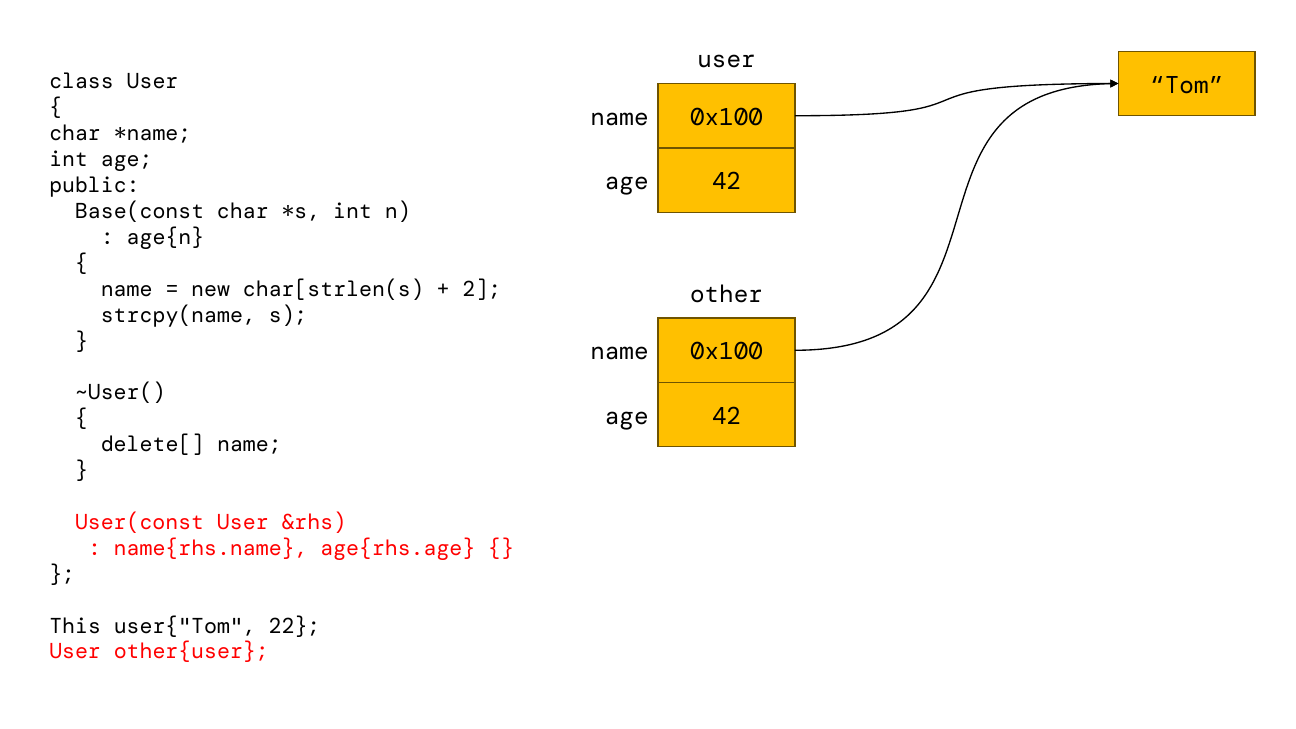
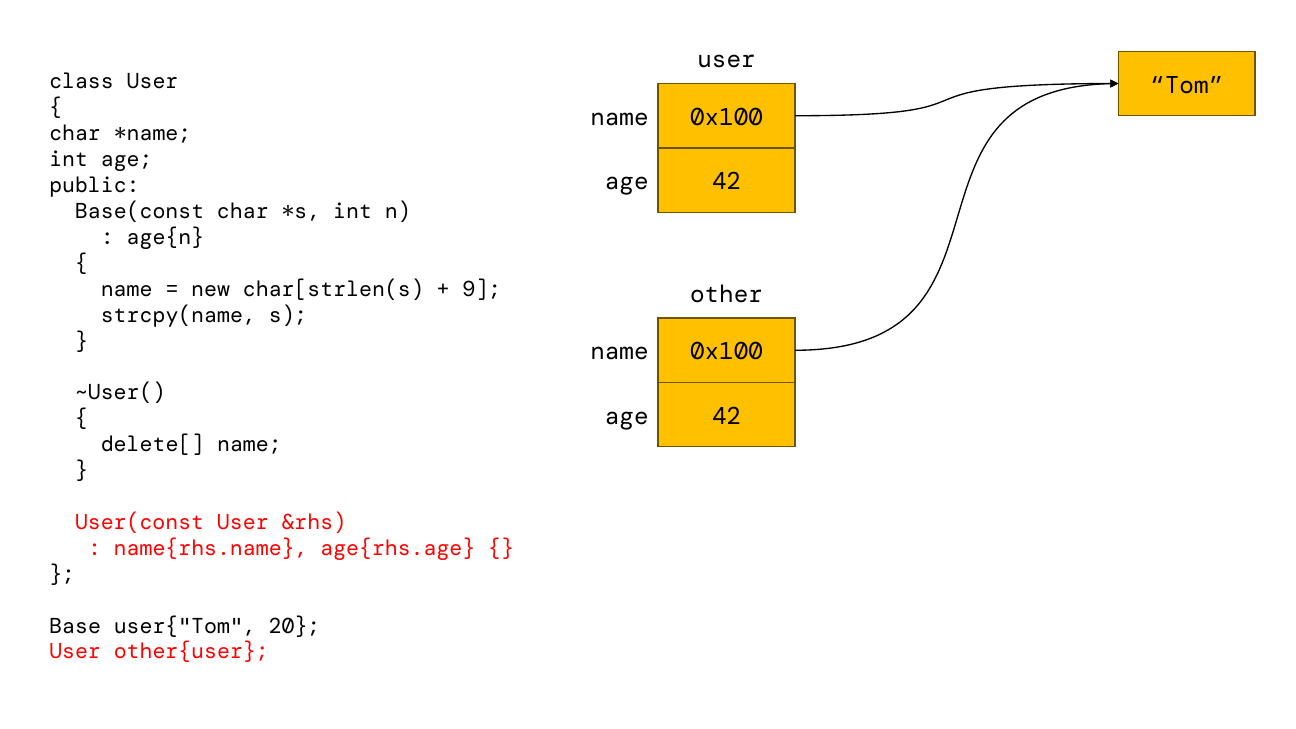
2: 2 -> 9
This: This -> Base
22: 22 -> 20
